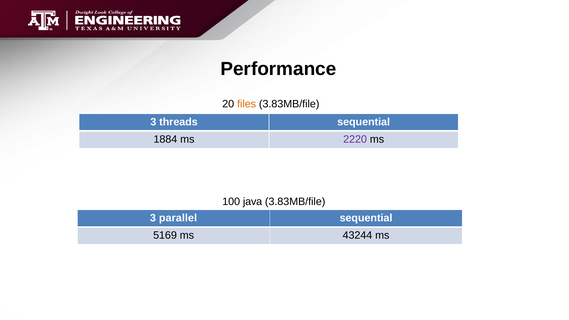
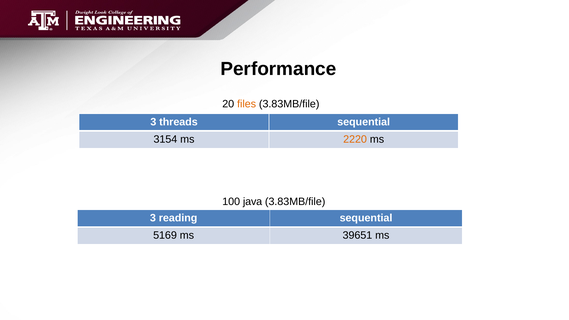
1884: 1884 -> 3154
2220 colour: purple -> orange
parallel: parallel -> reading
43244: 43244 -> 39651
